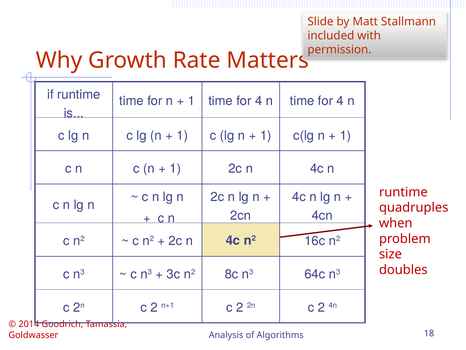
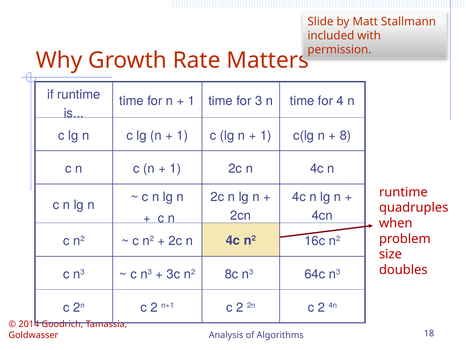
1 time for 4: 4 -> 3
1 at (345, 135): 1 -> 8
